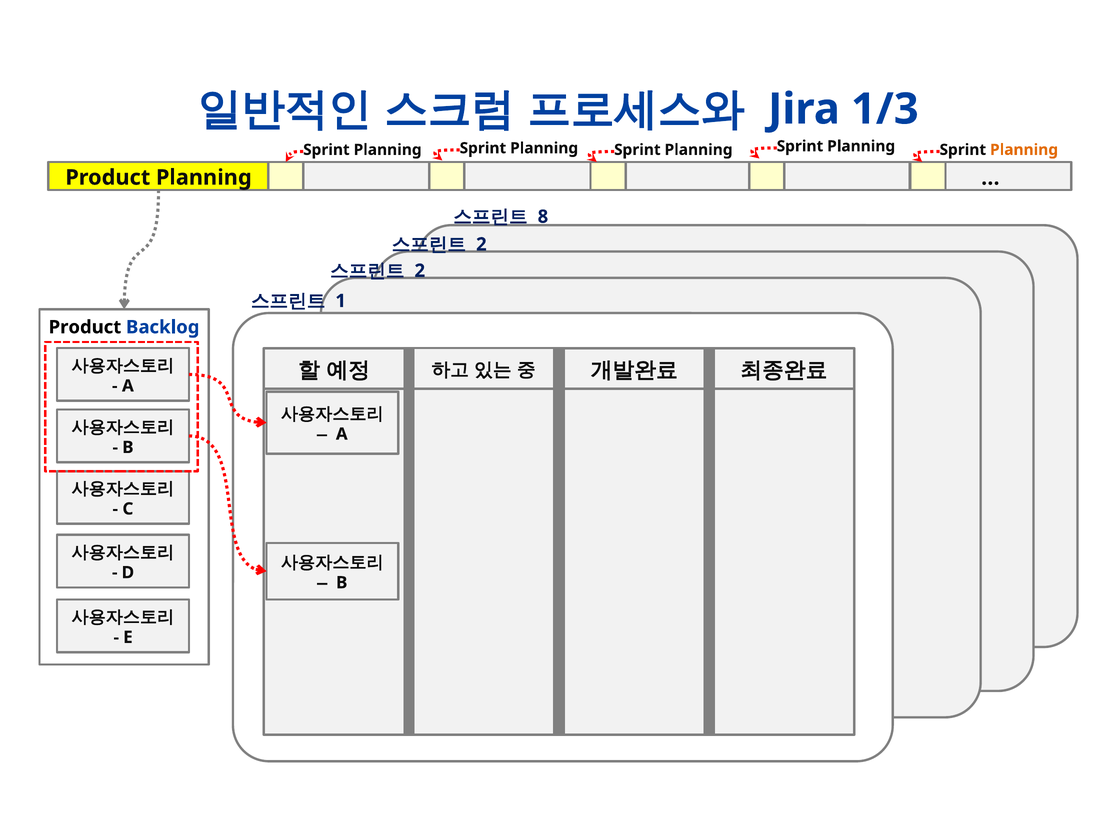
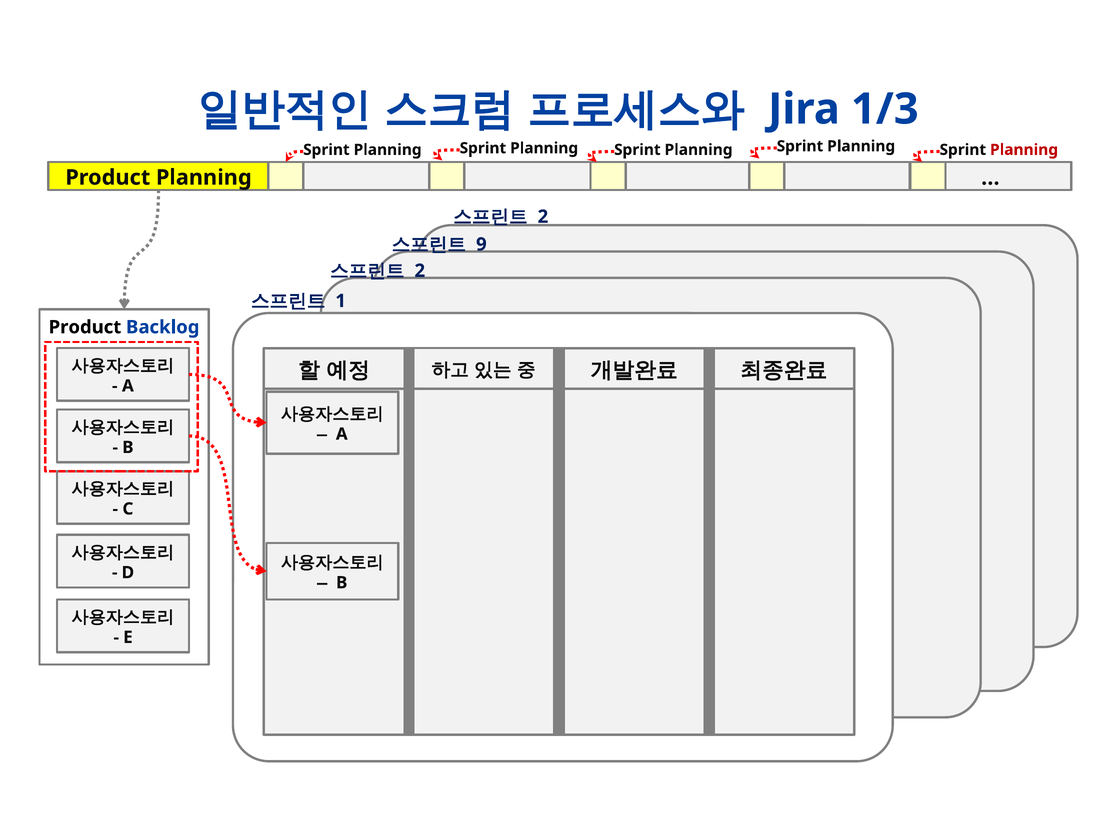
Planning at (1024, 150) colour: orange -> red
8 at (543, 217): 8 -> 2
2 at (481, 245): 2 -> 9
